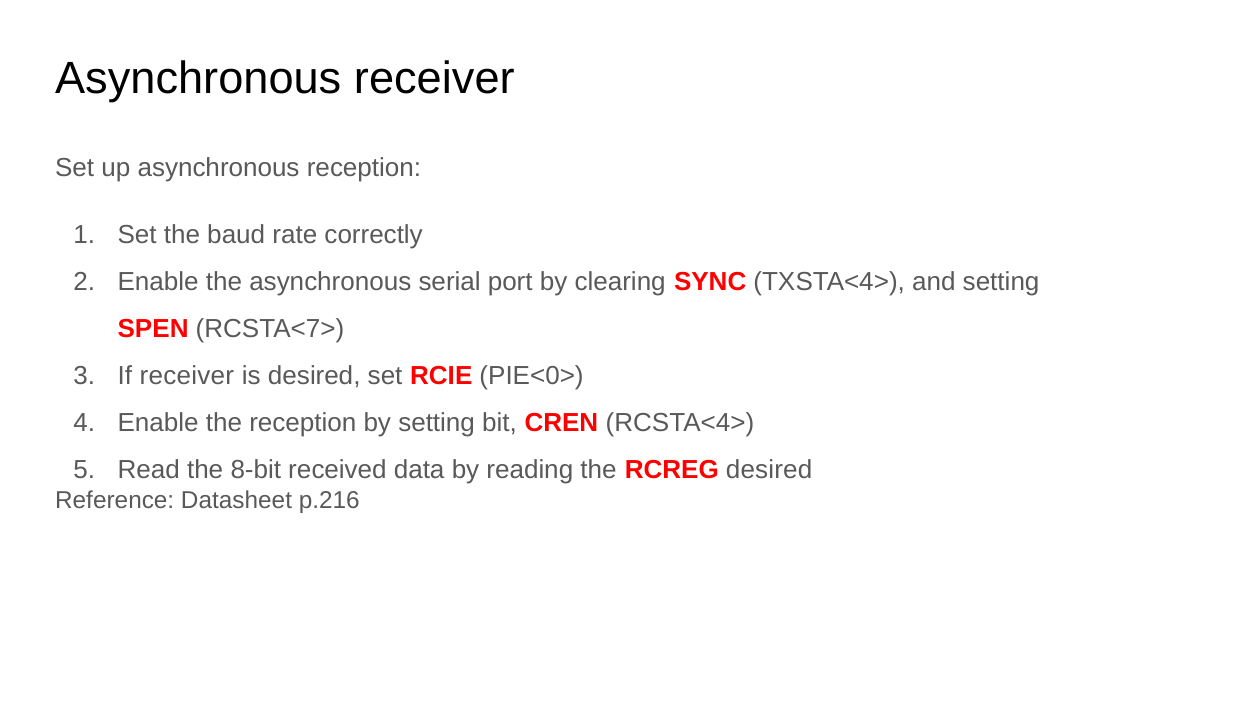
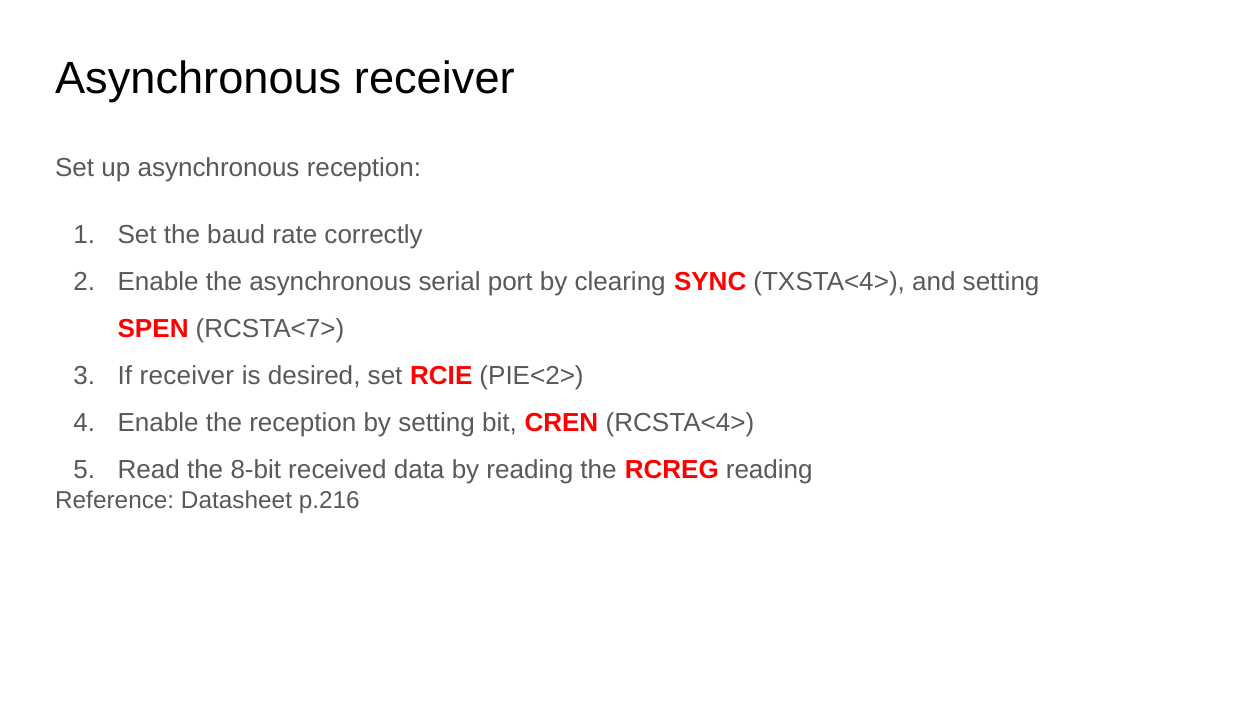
PIE<0>: PIE<0> -> PIE<2>
RCREG desired: desired -> reading
